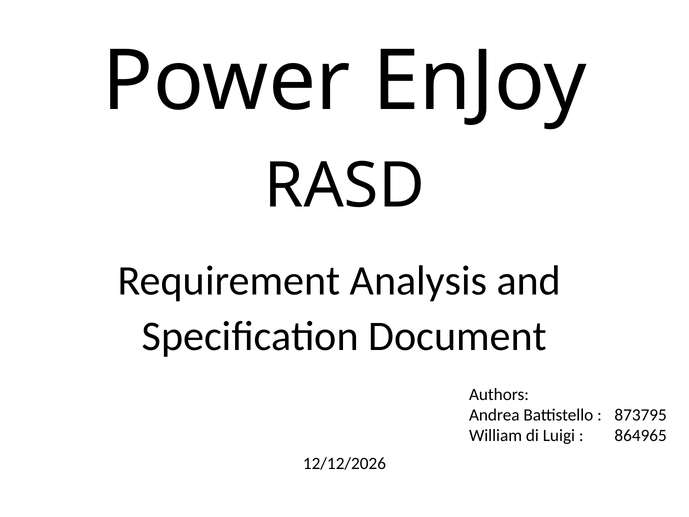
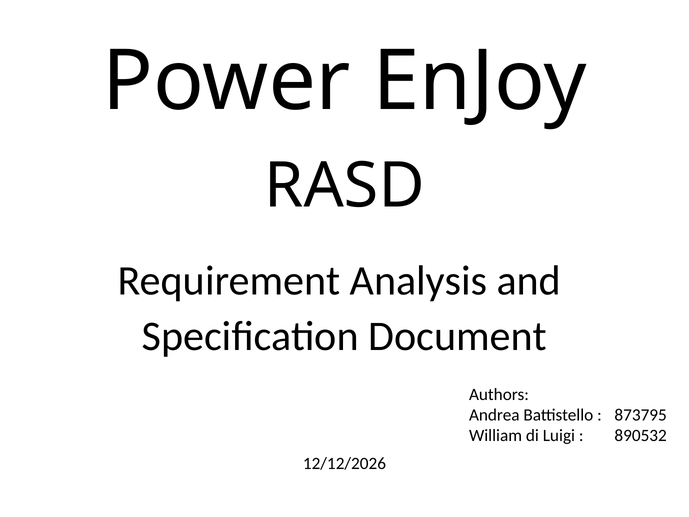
864965: 864965 -> 890532
